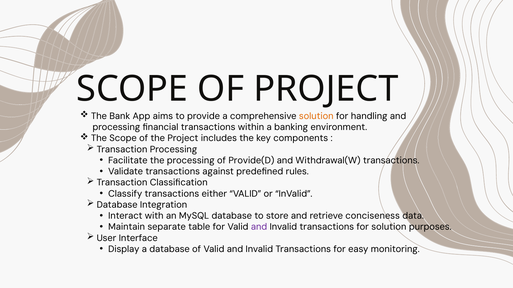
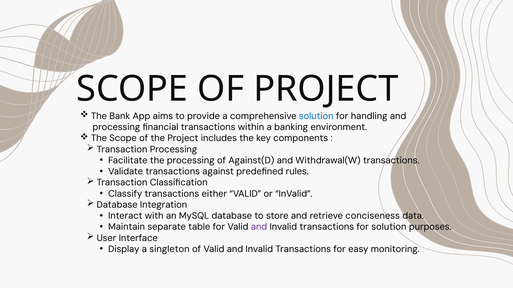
solution at (316, 116) colour: orange -> blue
Provide(D: Provide(D -> Against(D
a database: database -> singleton
